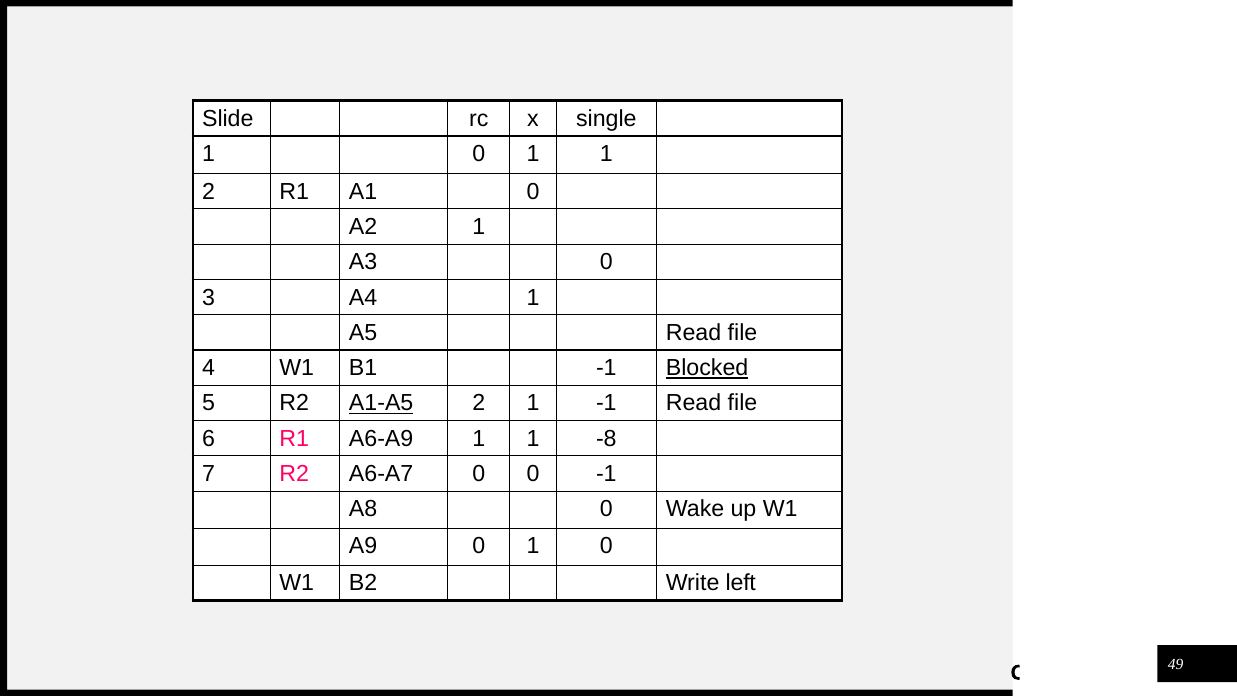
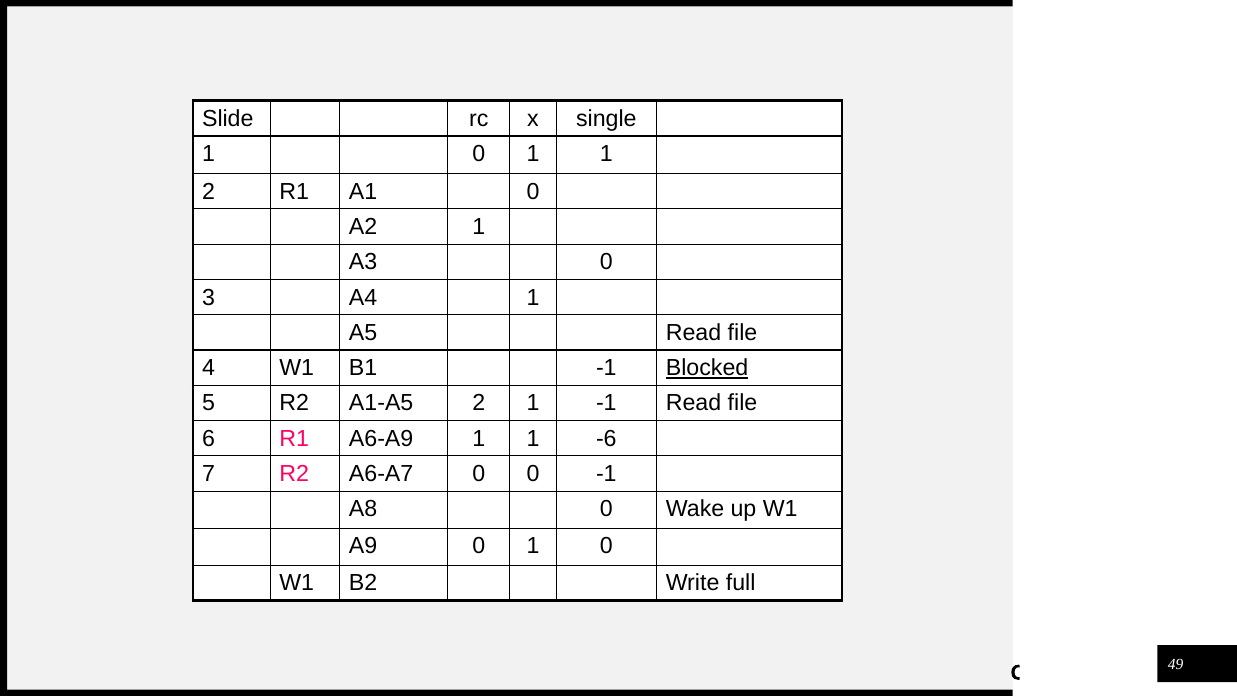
A1-A5 underline: present -> none
-8: -8 -> -6
left: left -> full
